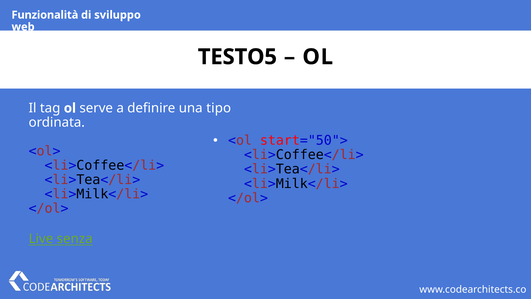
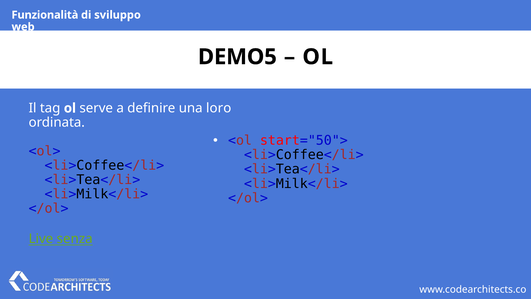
TESTO5: TESTO5 -> DEMO5
tipo: tipo -> loro
